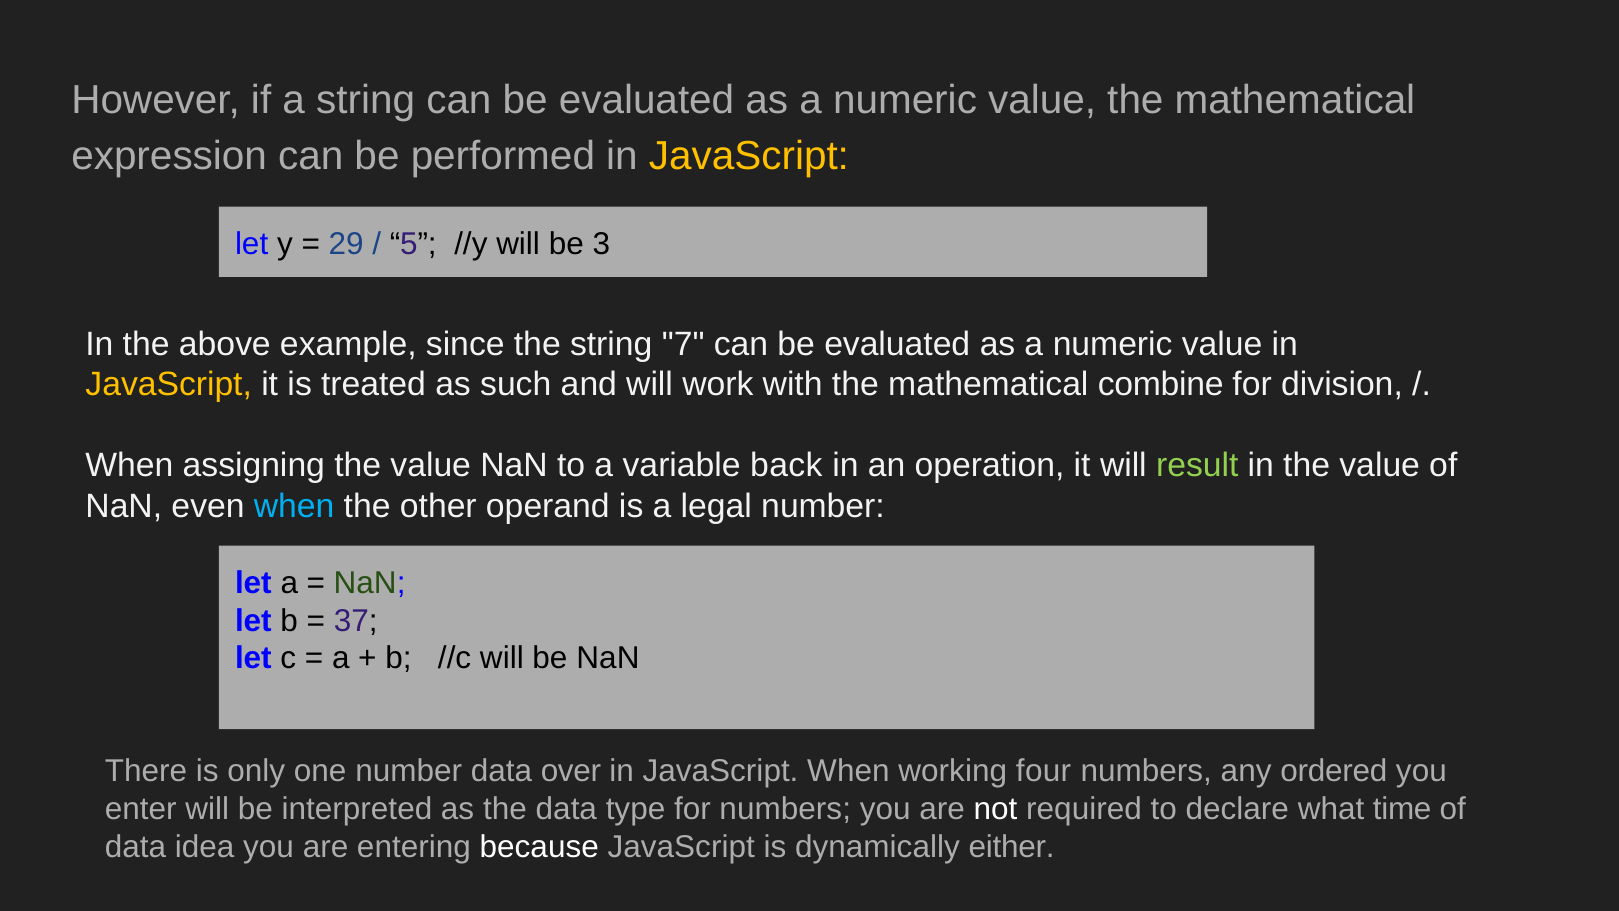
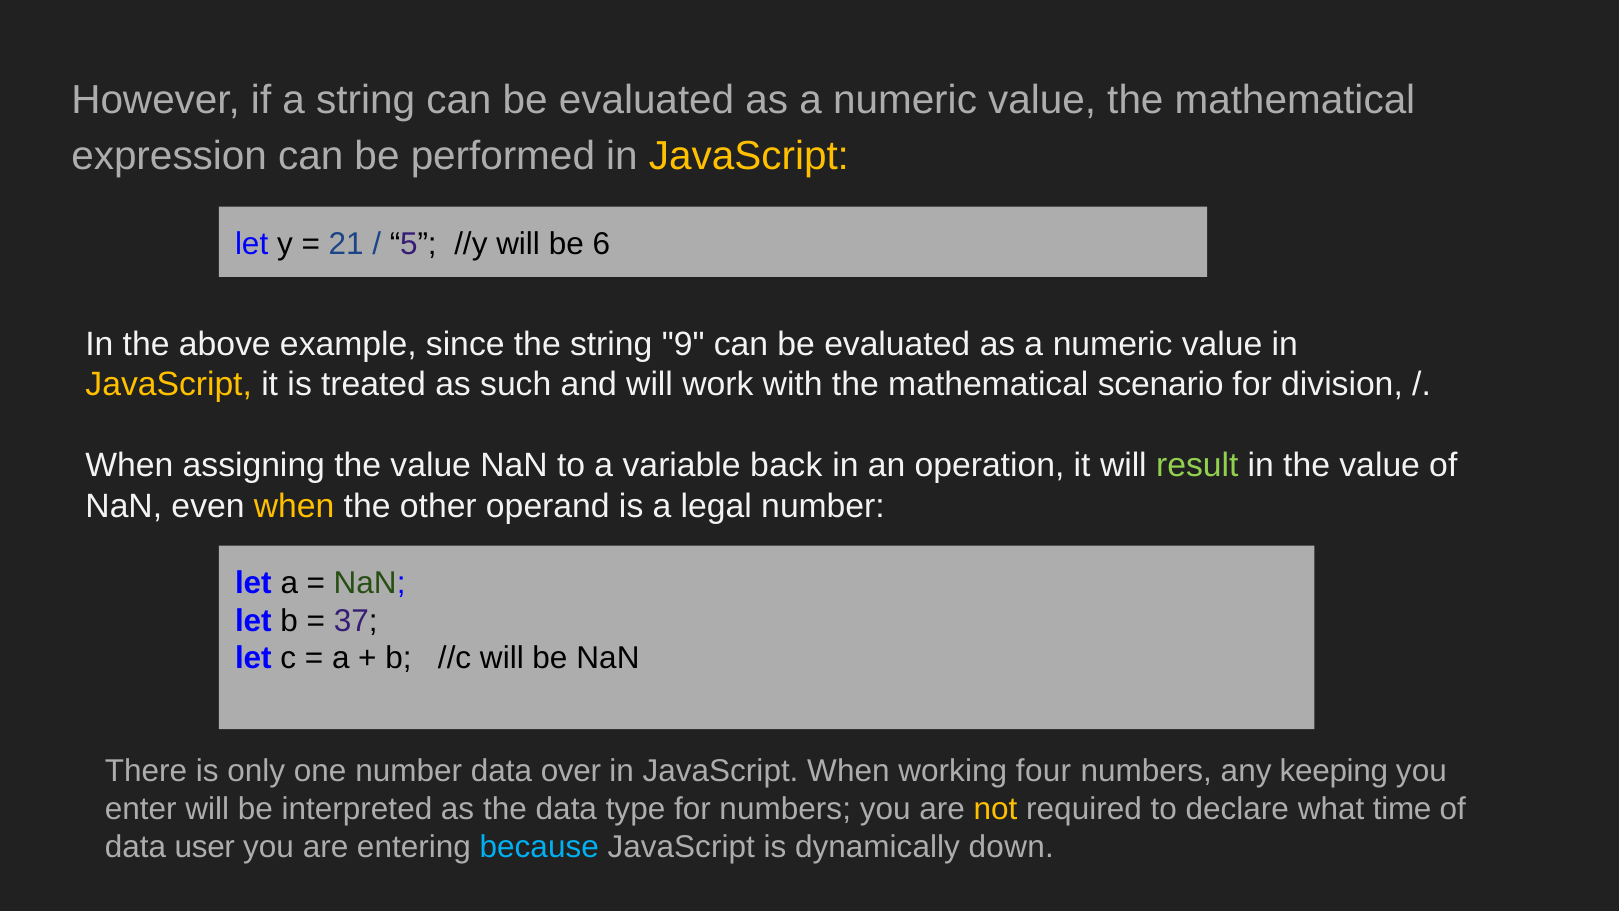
29: 29 -> 21
3: 3 -> 6
7: 7 -> 9
combine: combine -> scenario
when at (294, 506) colour: light blue -> yellow
ordered: ordered -> keeping
not colour: white -> yellow
idea: idea -> user
because colour: white -> light blue
either: either -> down
